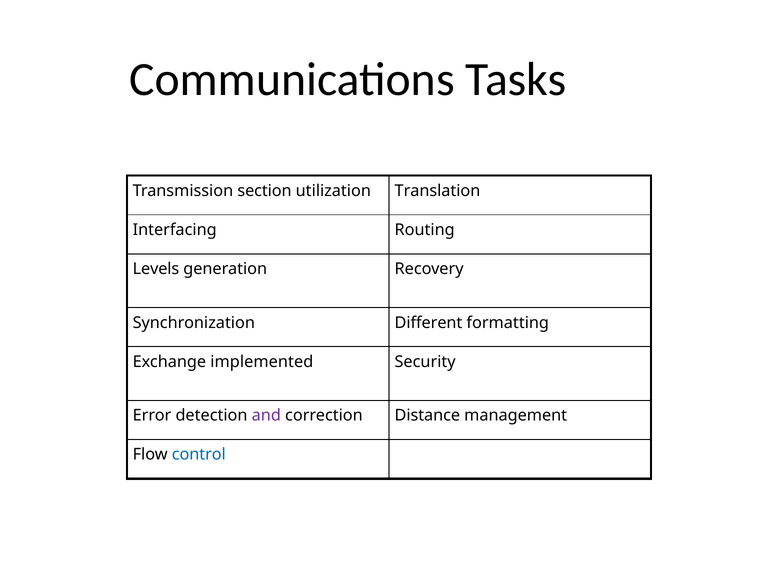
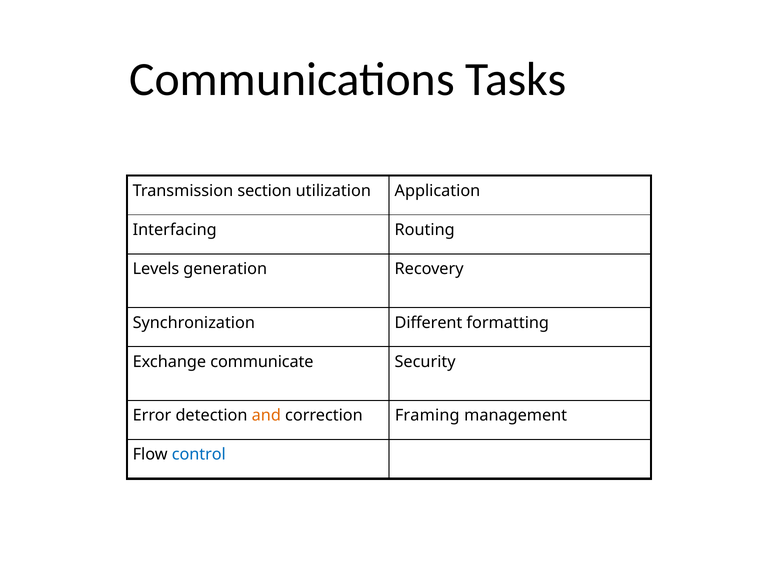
Translation: Translation -> Application
implemented: implemented -> communicate
and colour: purple -> orange
Distance: Distance -> Framing
